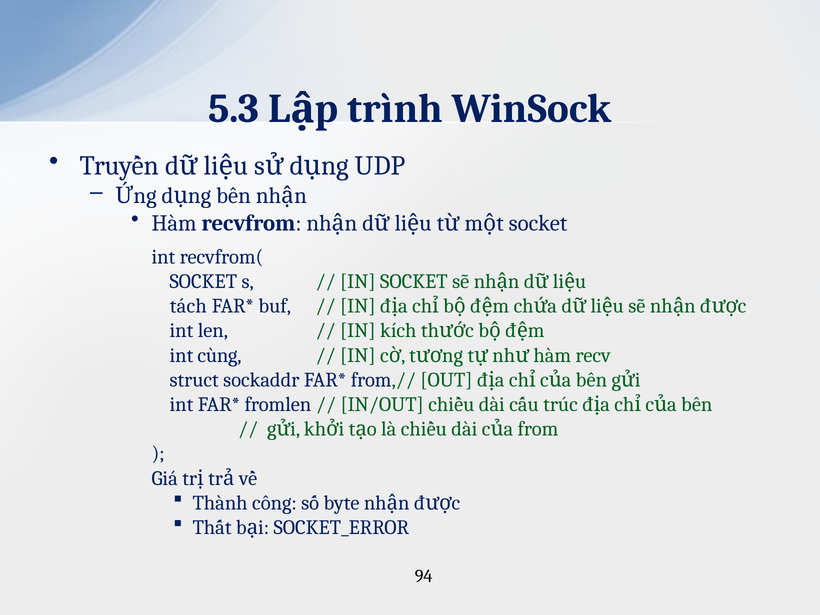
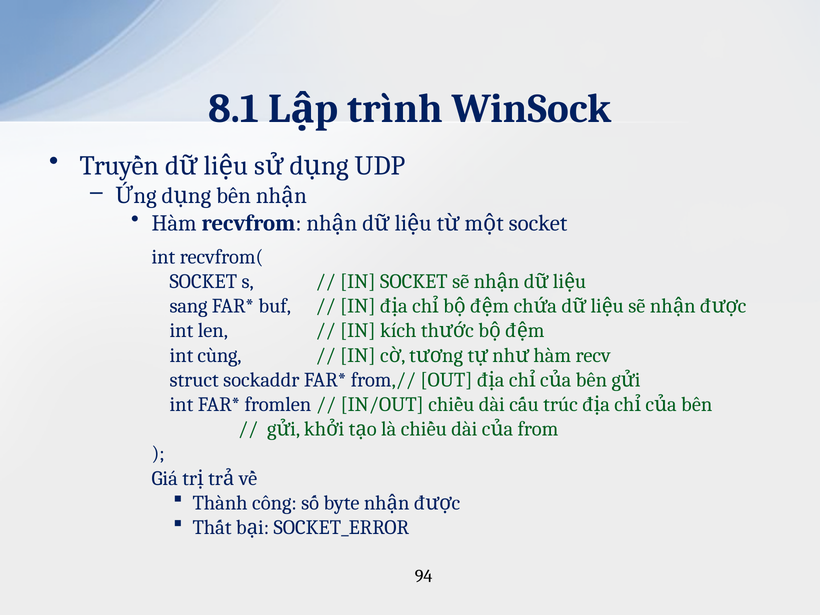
5.3: 5.3 -> 8.1
tách: tách -> sang
